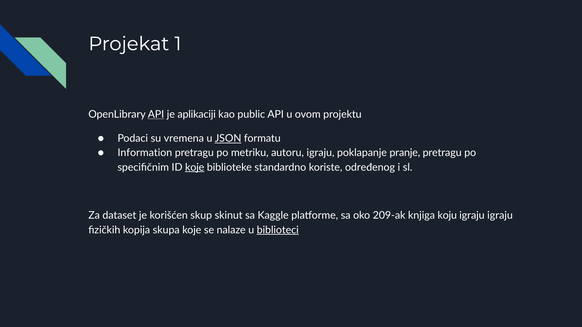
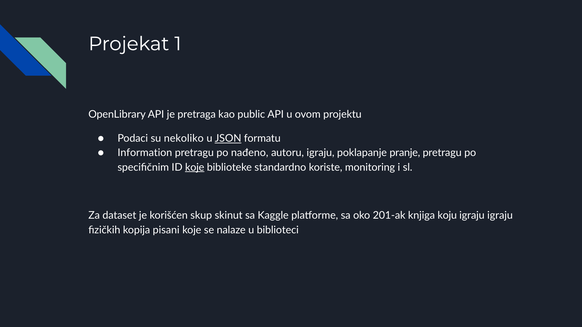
API at (156, 114) underline: present -> none
aplikaciji: aplikaciji -> pretraga
vremena: vremena -> nekoliko
metriku: metriku -> nađeno
određenog: određenog -> monitoring
209-ak: 209-ak -> 201-ak
skupa: skupa -> pisani
biblioteci underline: present -> none
